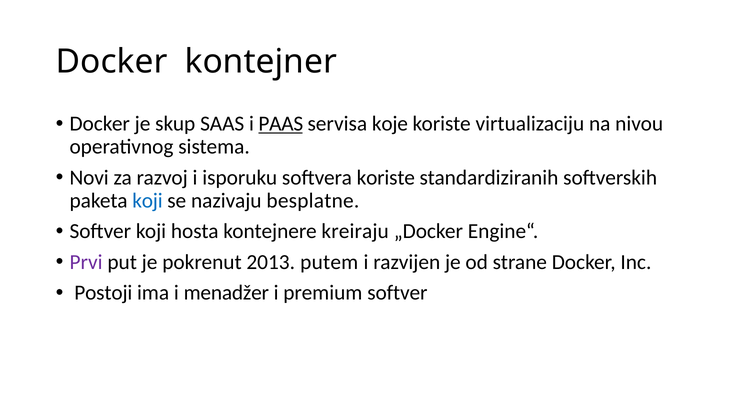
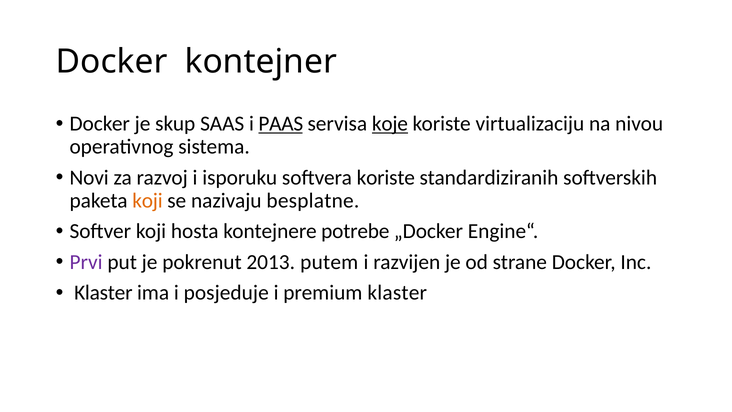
koje underline: none -> present
koji at (147, 201) colour: blue -> orange
kreiraju: kreiraju -> potrebe
Postoji at (103, 293): Postoji -> Klaster
menadžer: menadžer -> posjeduje
premium softver: softver -> klaster
